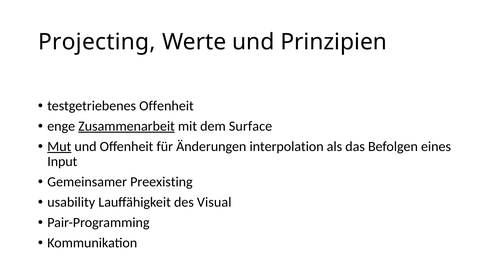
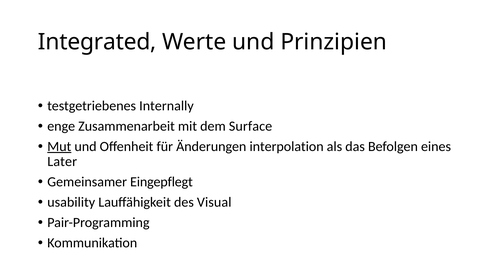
Projecting: Projecting -> Integrated
testgetriebenes Offenheit: Offenheit -> Internally
Zusammenarbeit underline: present -> none
Input: Input -> Later
Preexisting: Preexisting -> Eingepflegt
